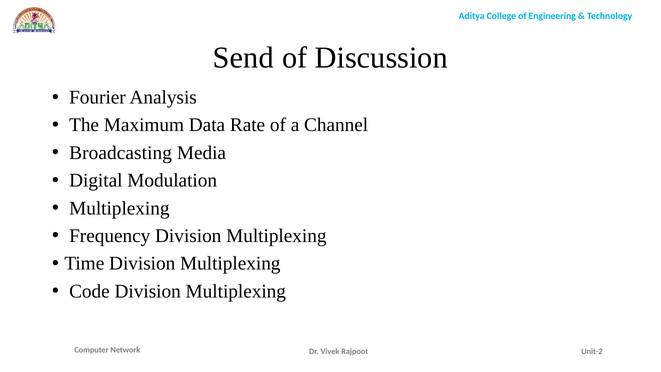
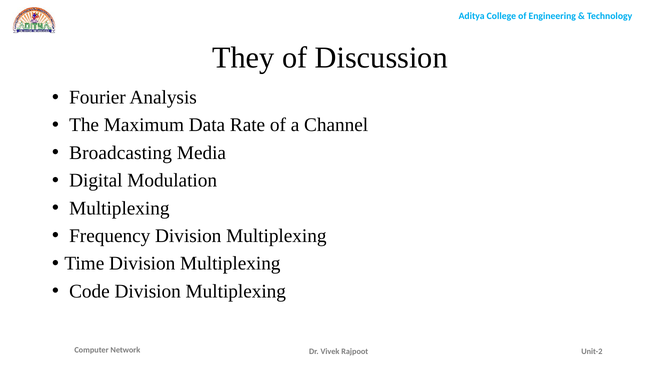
Send: Send -> They
